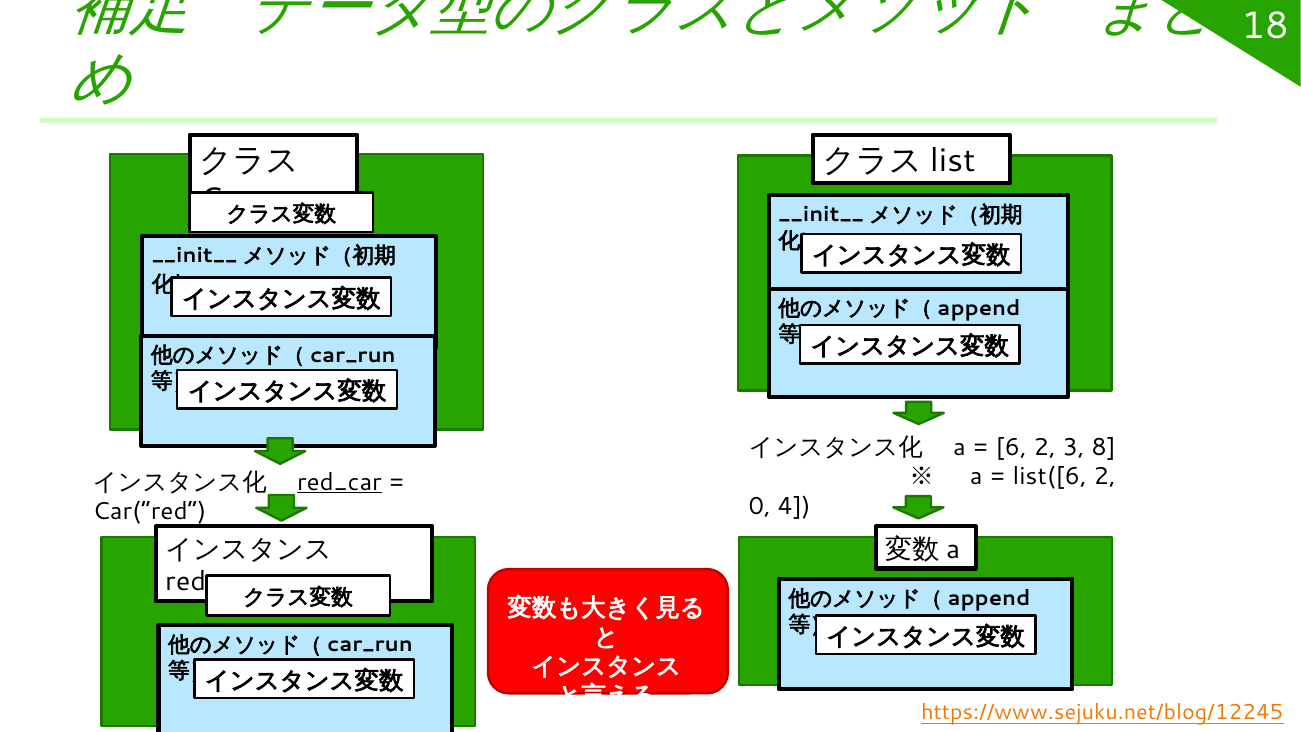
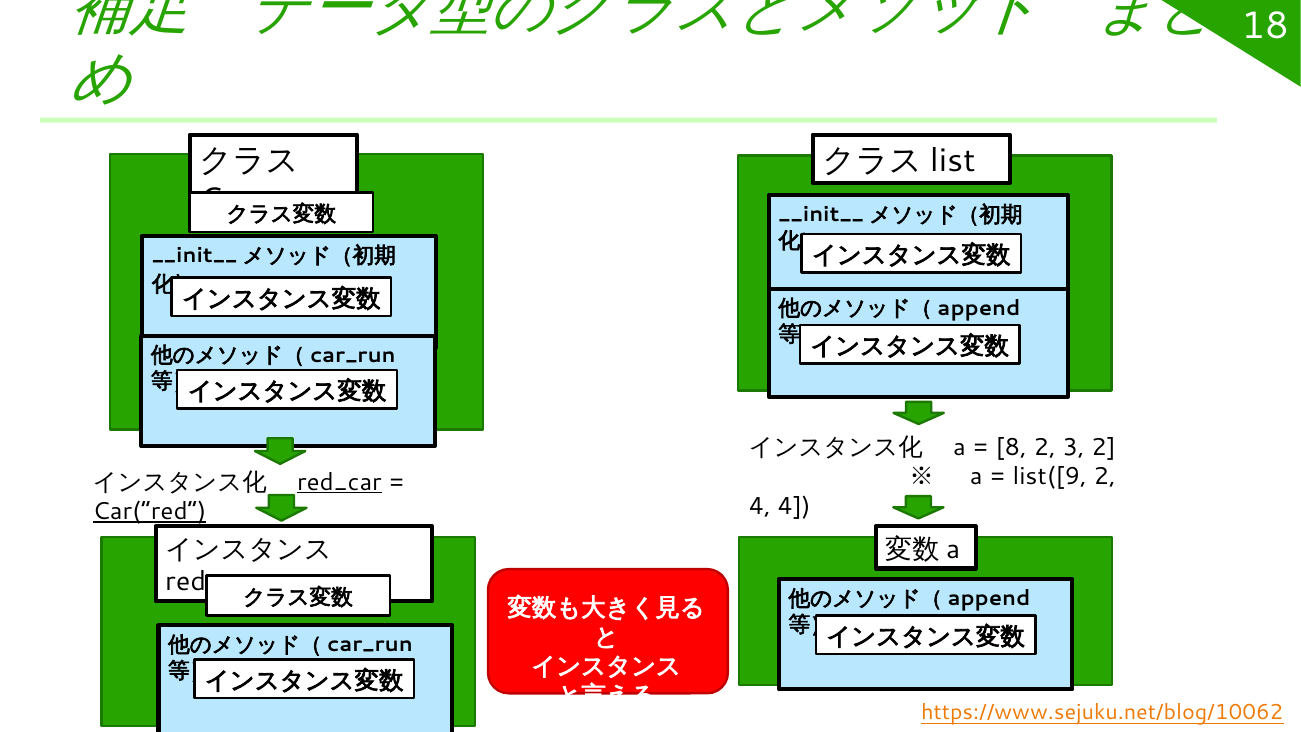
6: 6 -> 8
3 8: 8 -> 2
list([6: list([6 -> list([9
0 at (760, 506): 0 -> 4
Car(“red underline: none -> present
https://www.sejuku.net/blog/12245: https://www.sejuku.net/blog/12245 -> https://www.sejuku.net/blog/10062
